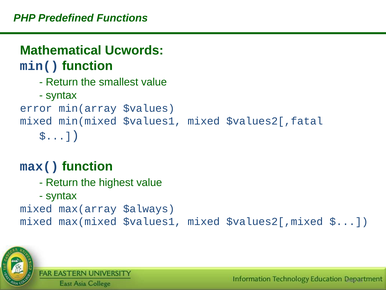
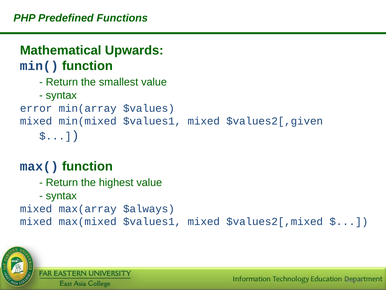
Ucwords: Ucwords -> Upwards
$values2[,fatal: $values2[,fatal -> $values2[,given
